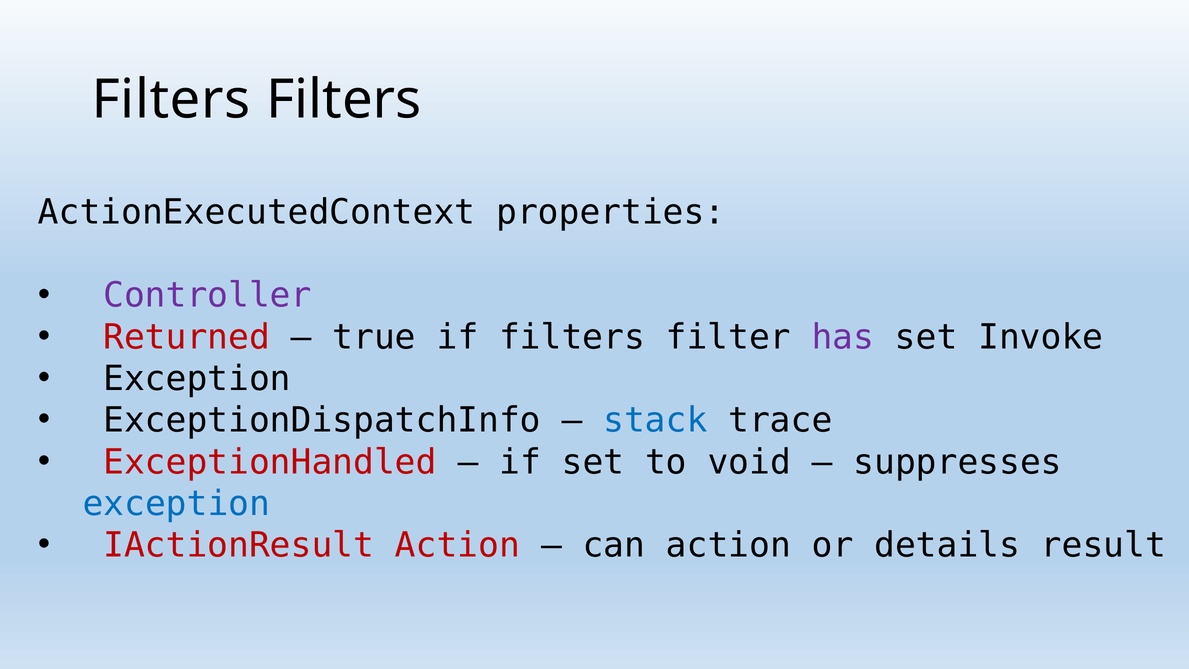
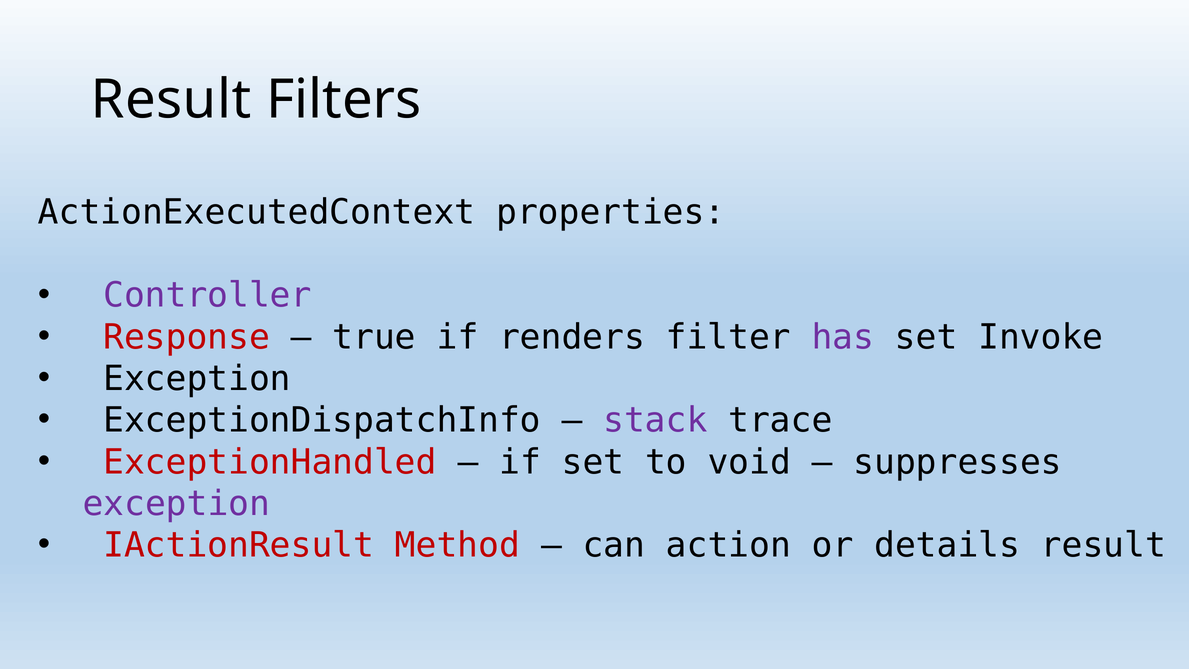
Filters at (171, 100): Filters -> Result
Returned: Returned -> Response
if filters: filters -> renders
stack colour: blue -> purple
exception at (176, 504) colour: blue -> purple
IActionResult Action: Action -> Method
